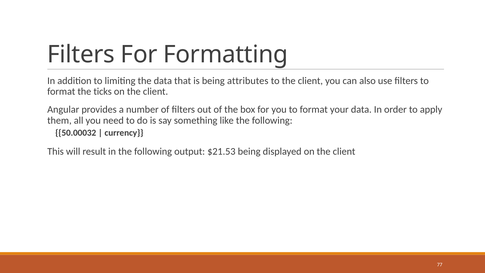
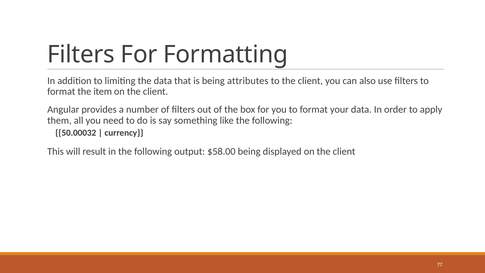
ticks: ticks -> item
$21.53: $21.53 -> $58.00
